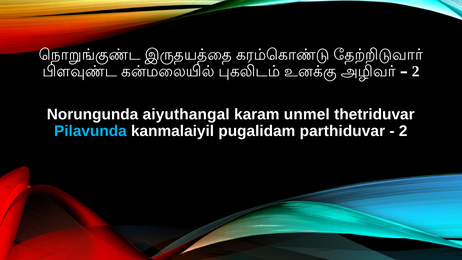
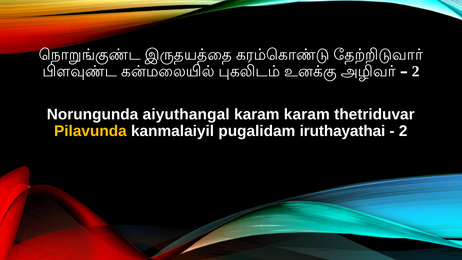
karam unmel: unmel -> karam
Pilavunda colour: light blue -> yellow
parthiduvar: parthiduvar -> iruthayathai
